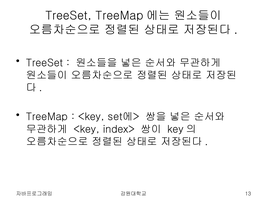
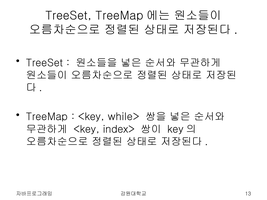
set에>: set에> -> while>
